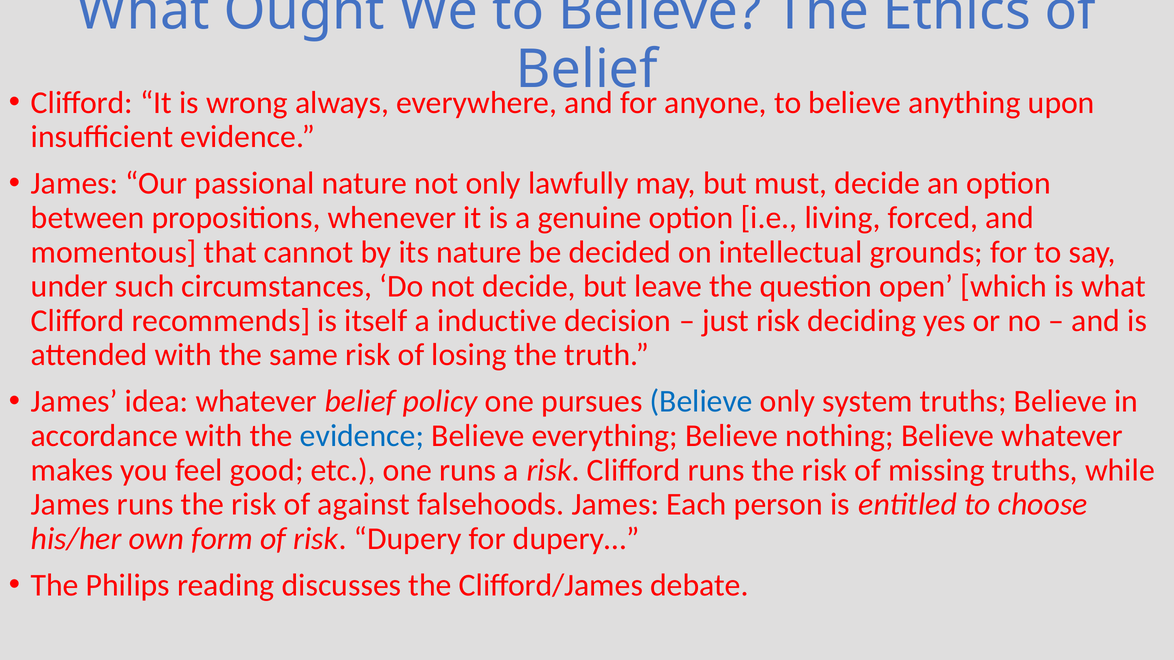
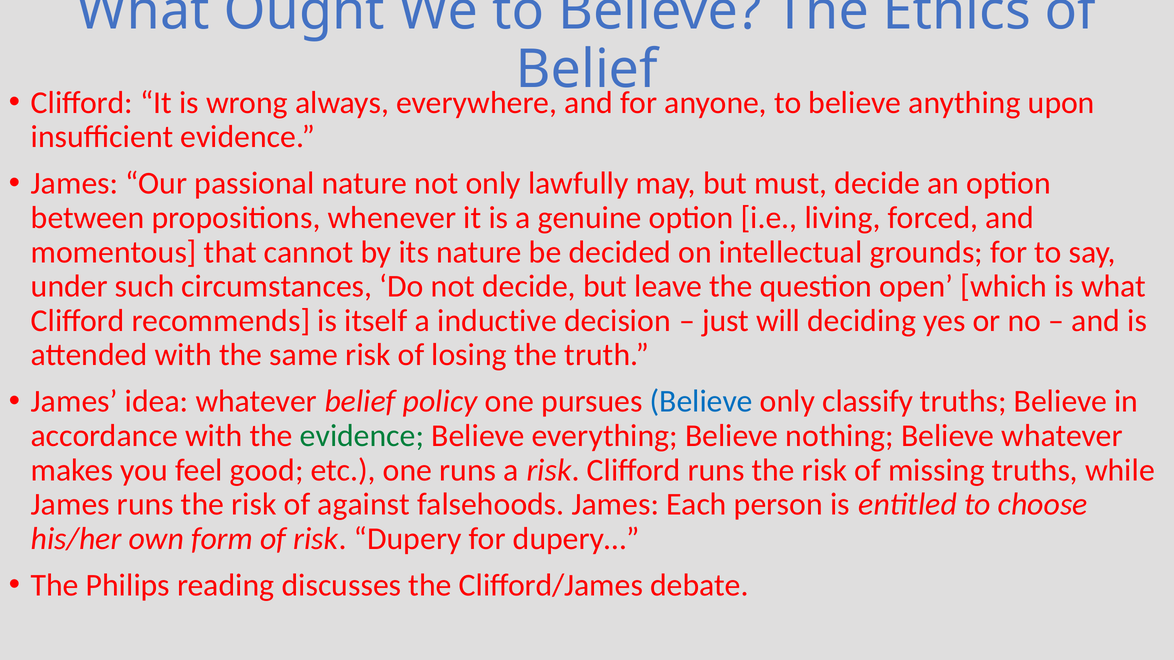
just risk: risk -> will
system: system -> classify
evidence at (362, 436) colour: blue -> green
